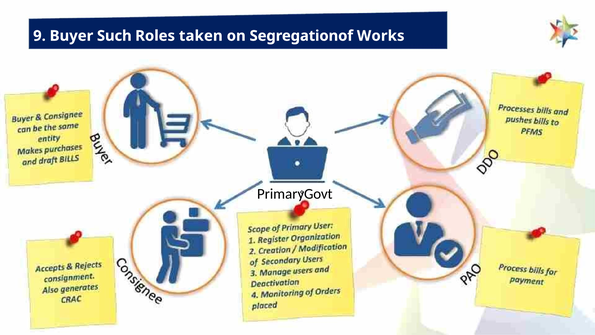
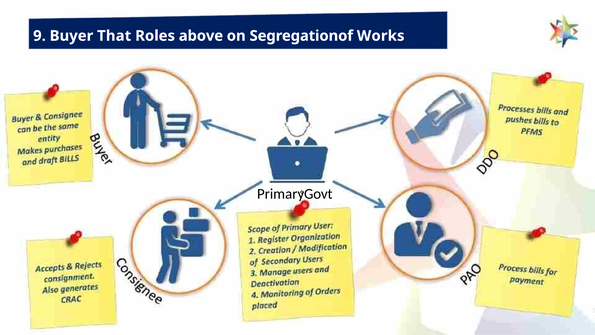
Such: Such -> That
taken: taken -> above
